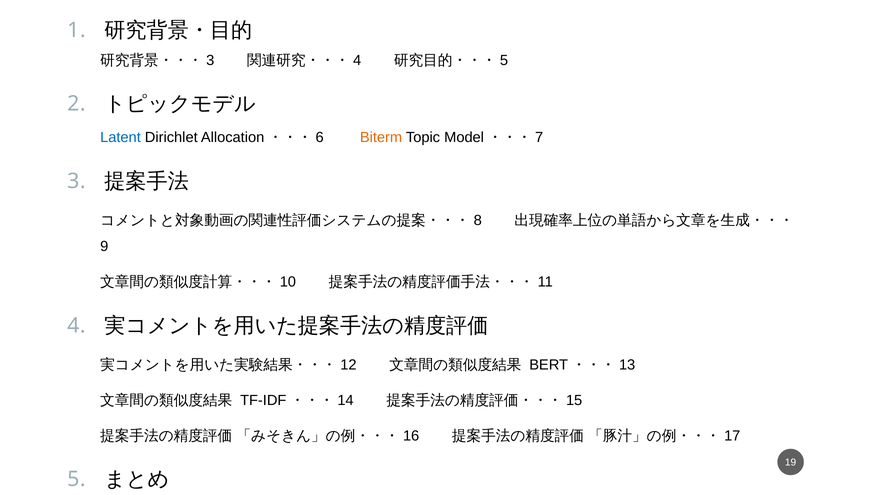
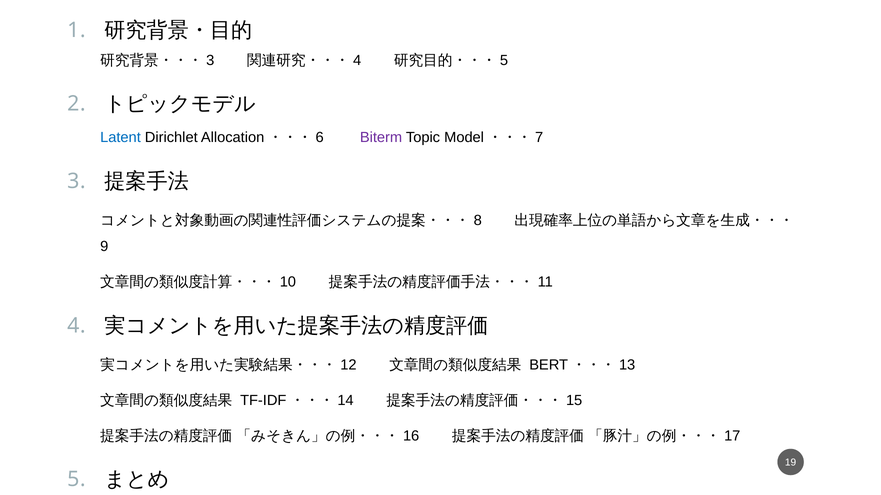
Biterm colour: orange -> purple
